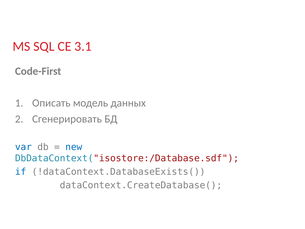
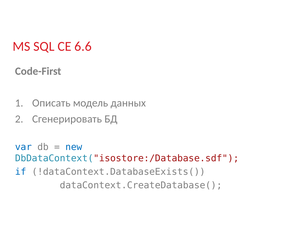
3.1: 3.1 -> 6.6
